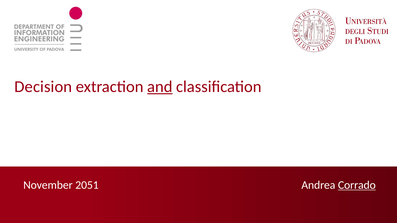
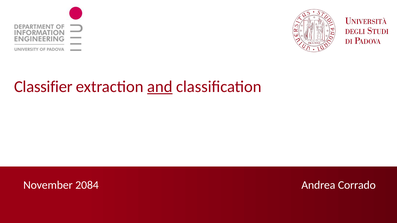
Decision: Decision -> Classifier
Corrado underline: present -> none
2051: 2051 -> 2084
